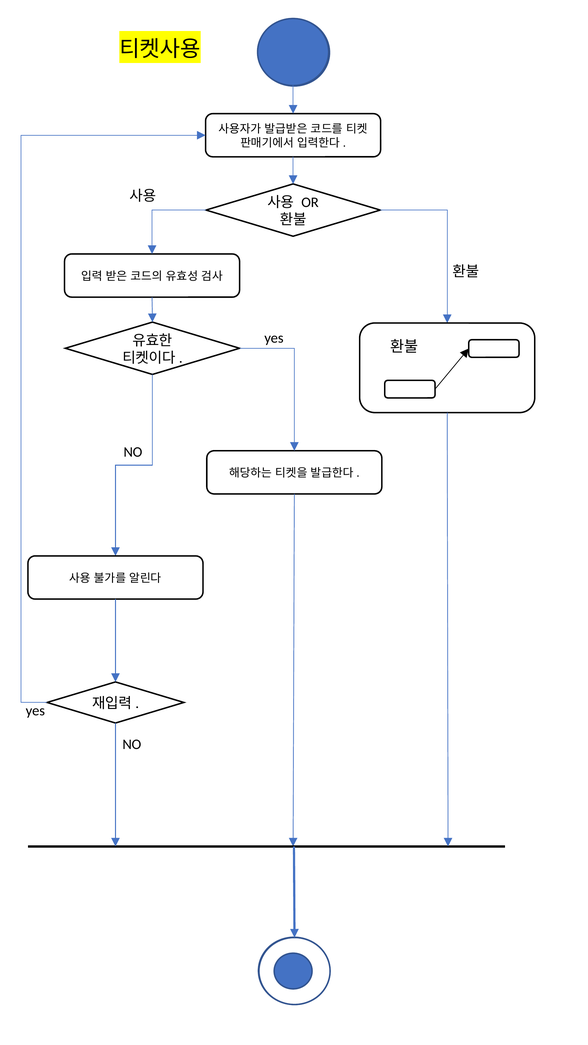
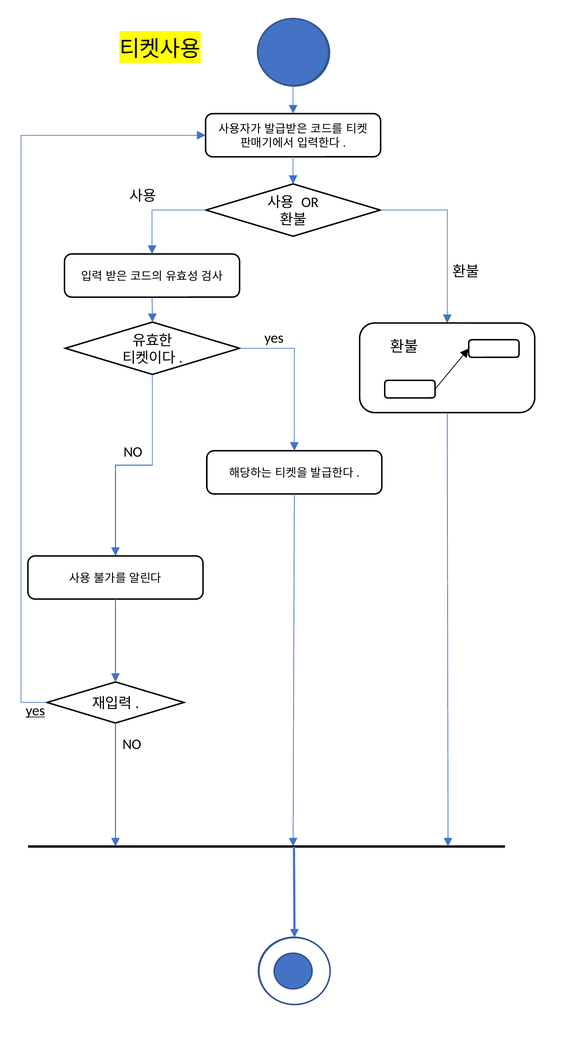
yes at (35, 711) underline: none -> present
